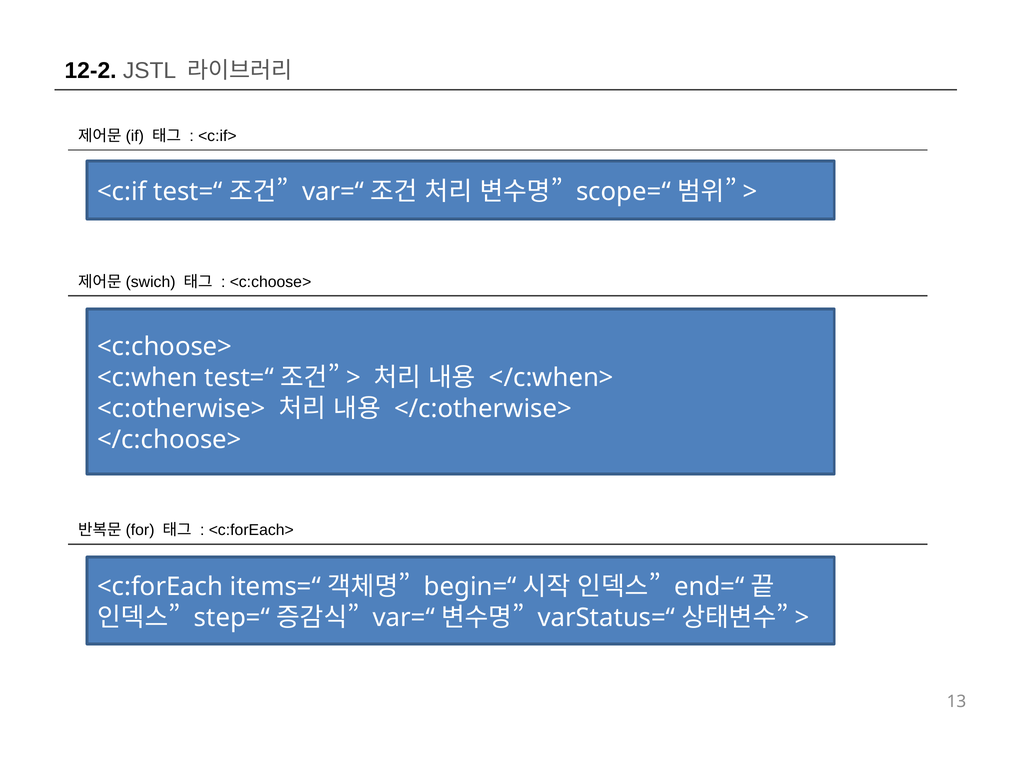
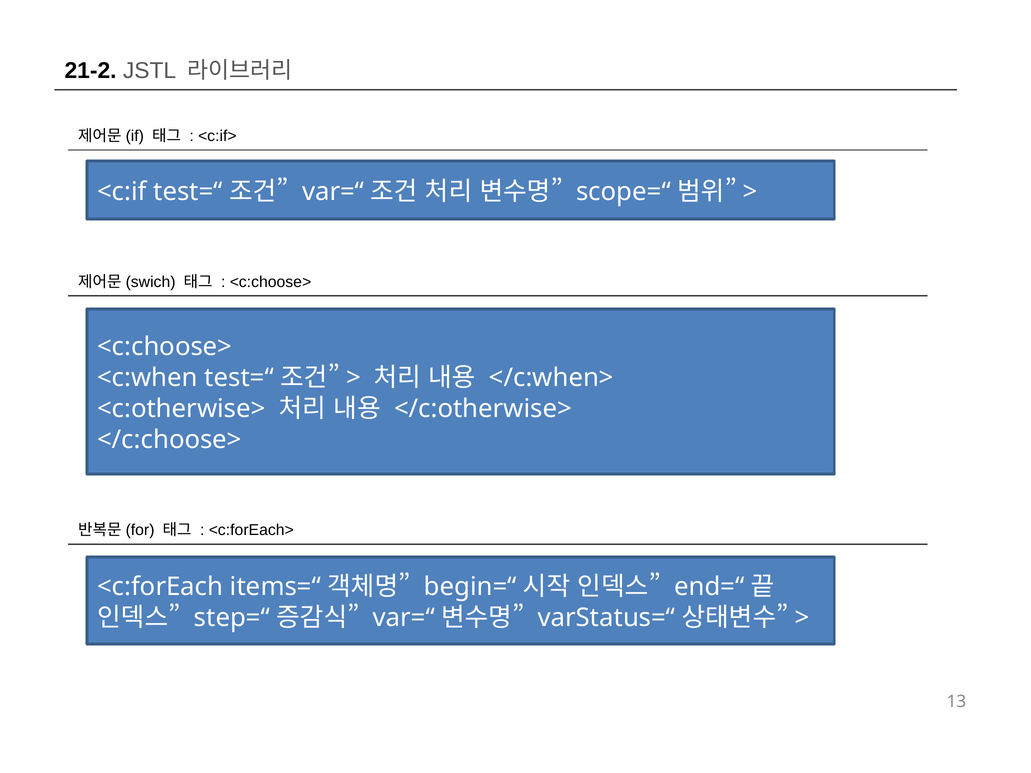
12-2: 12-2 -> 21-2
